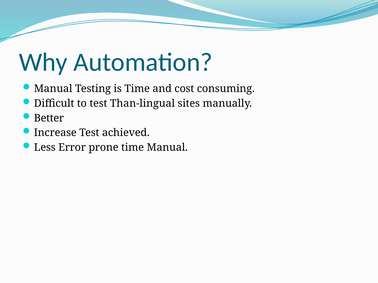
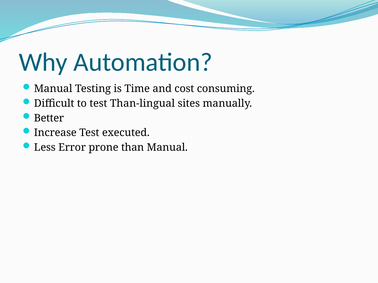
achieved: achieved -> executed
prone time: time -> than
